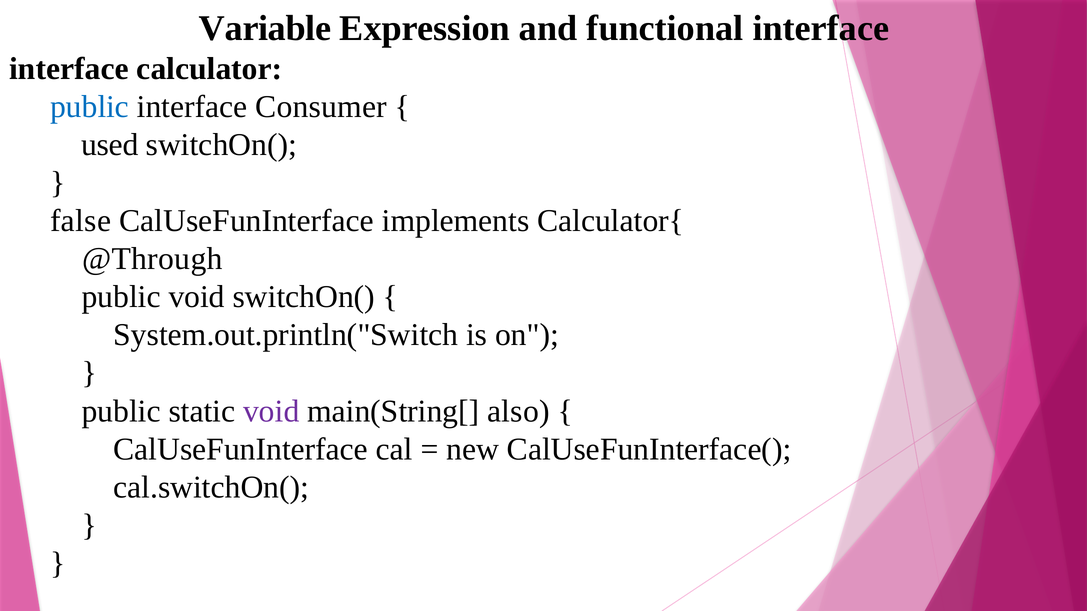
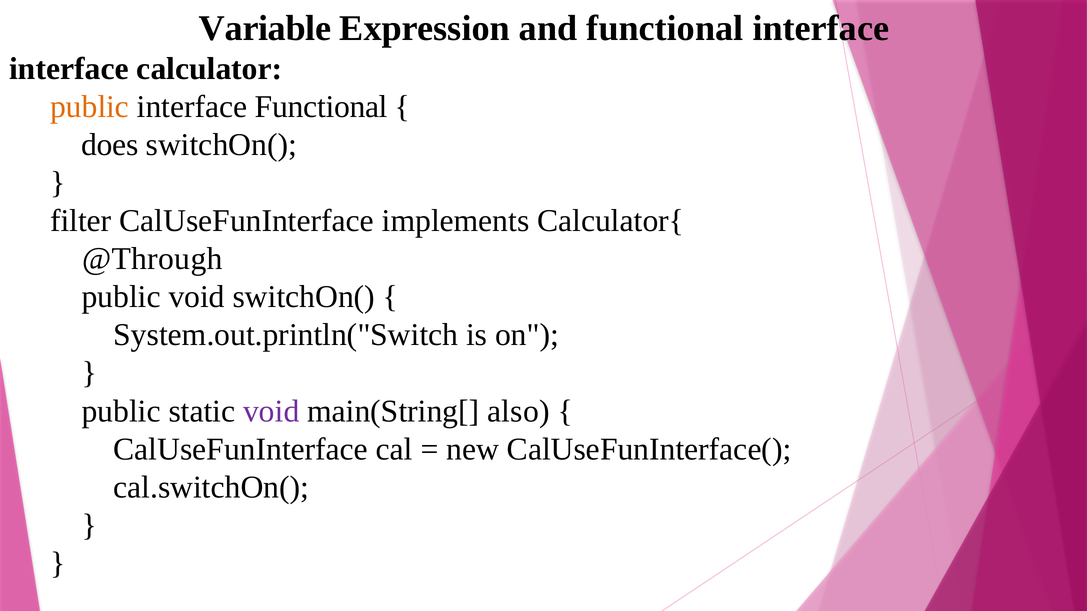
public at (90, 107) colour: blue -> orange
interface Consumer: Consumer -> Functional
used: used -> does
false: false -> filter
